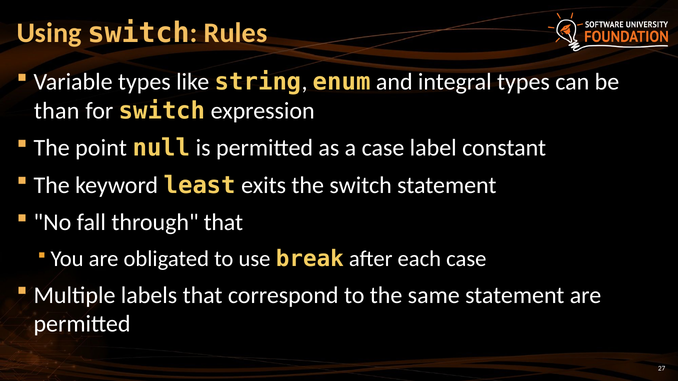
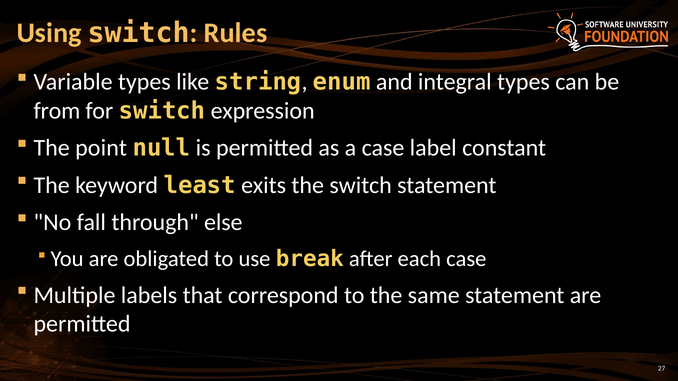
than: than -> from
through that: that -> else
